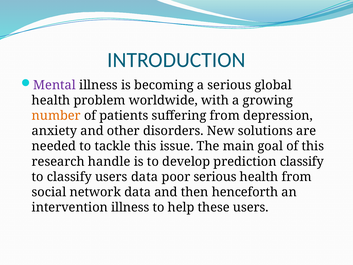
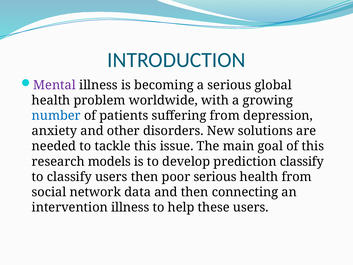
number colour: orange -> blue
handle: handle -> models
users data: data -> then
henceforth: henceforth -> connecting
